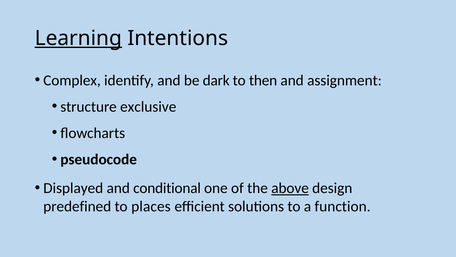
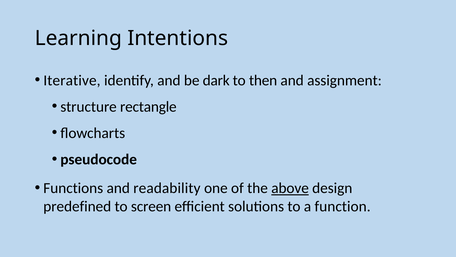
Learning underline: present -> none
Complex: Complex -> Iterative
exclusive: exclusive -> rectangle
Displayed: Displayed -> Functions
conditional: conditional -> readability
places: places -> screen
